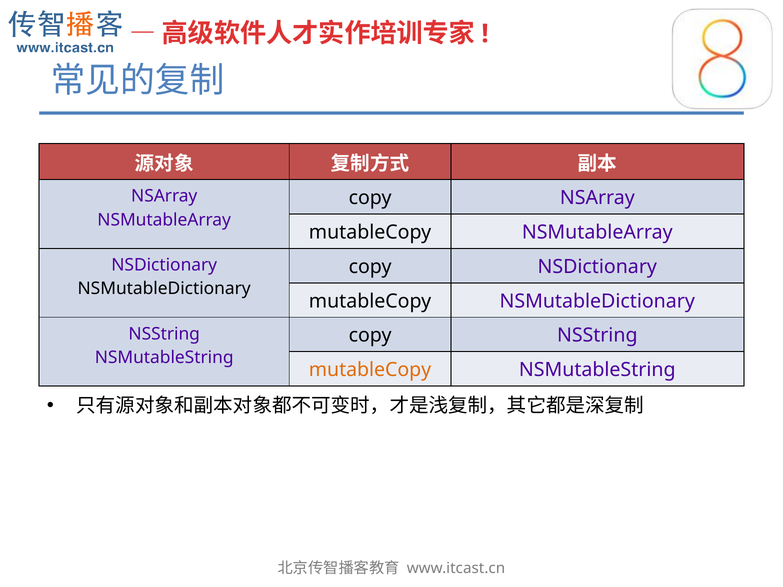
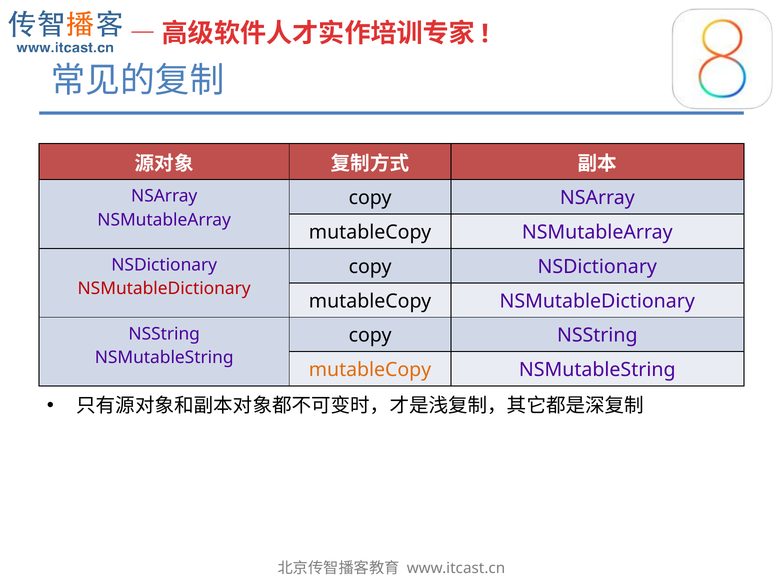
NSMutableDictionary at (164, 289) colour: black -> red
